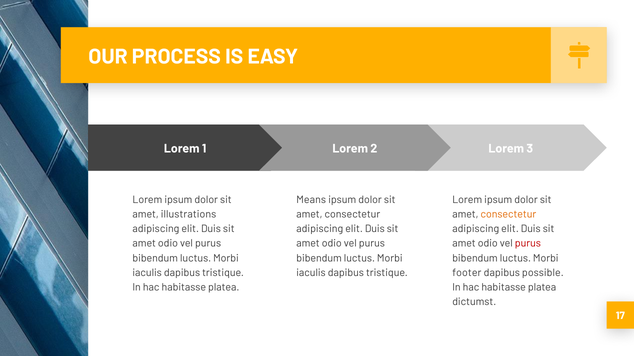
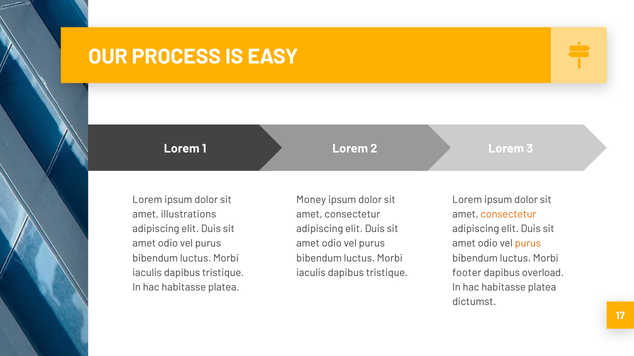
Means: Means -> Money
purus at (528, 244) colour: red -> orange
possible: possible -> overload
